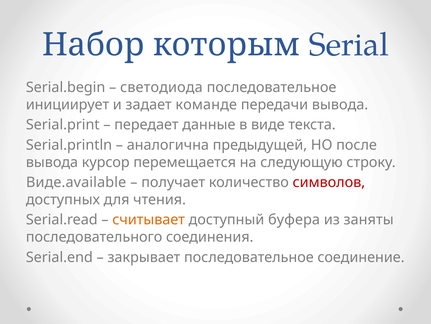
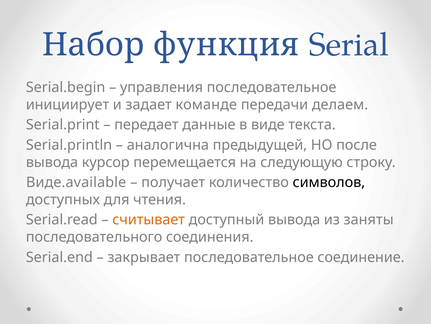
которым: которым -> функция
светодиода: светодиода -> управления
передачи вывода: вывода -> делаем
символов colour: red -> black
доступный буфера: буфера -> вывода
